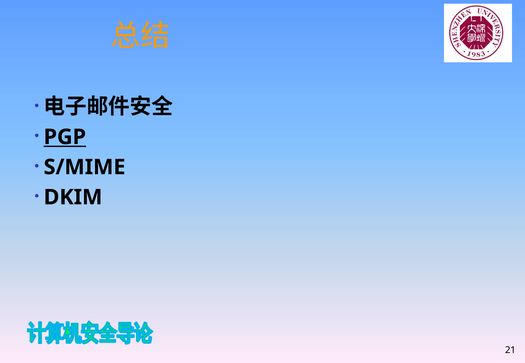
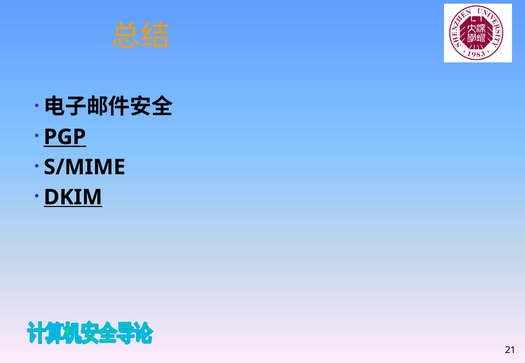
DKIM underline: none -> present
